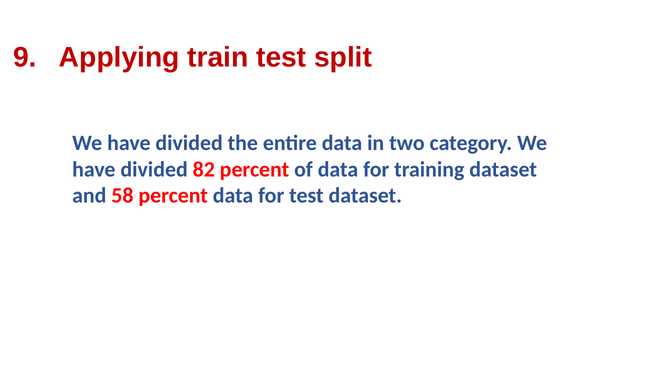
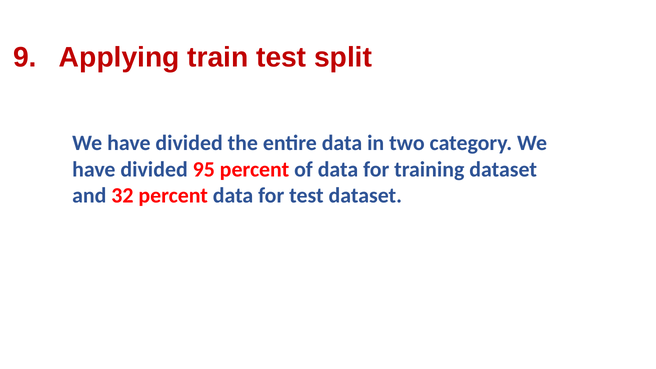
82: 82 -> 95
58: 58 -> 32
